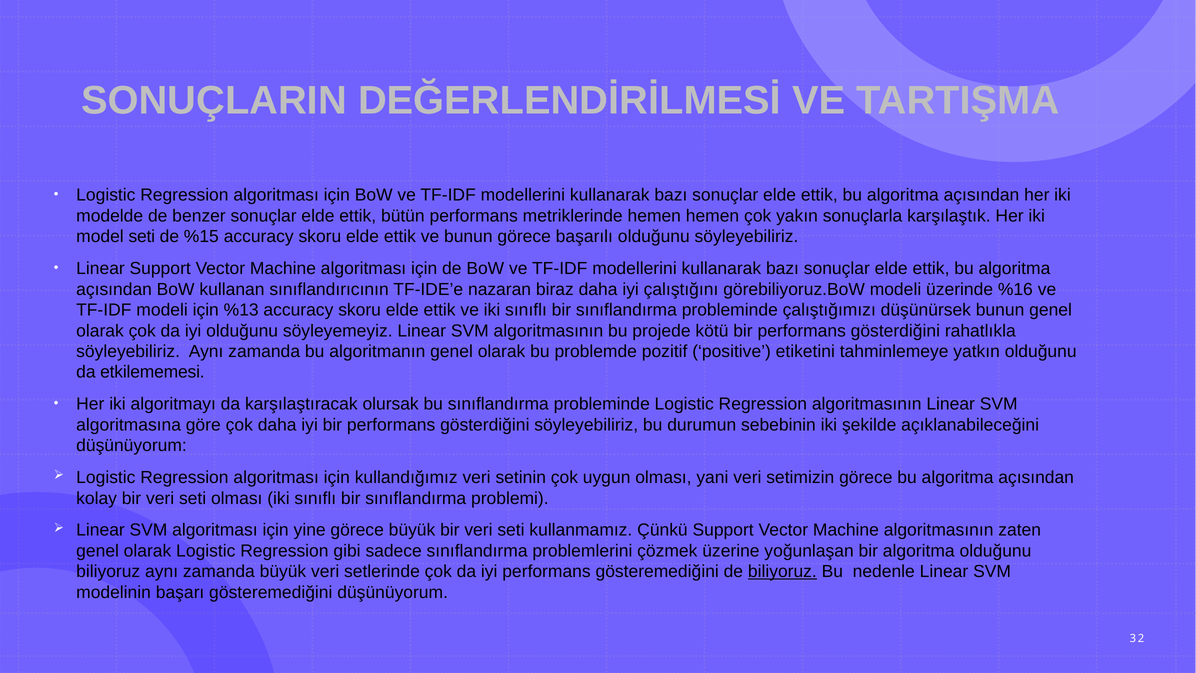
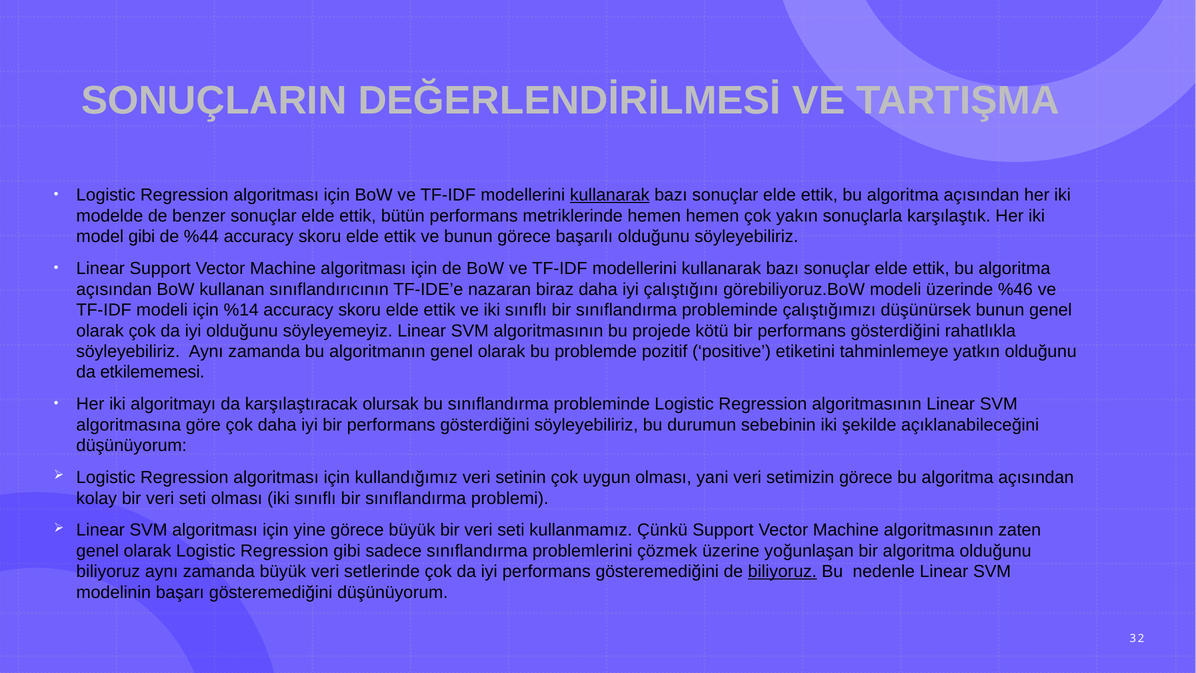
kullanarak at (610, 195) underline: none -> present
model seti: seti -> gibi
%15: %15 -> %44
%16: %16 -> %46
%13: %13 -> %14
